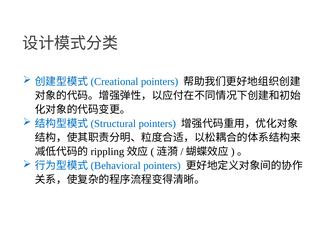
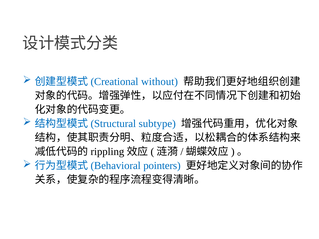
pointers at (160, 82): pointers -> without
pointers at (157, 124): pointers -> subtype
